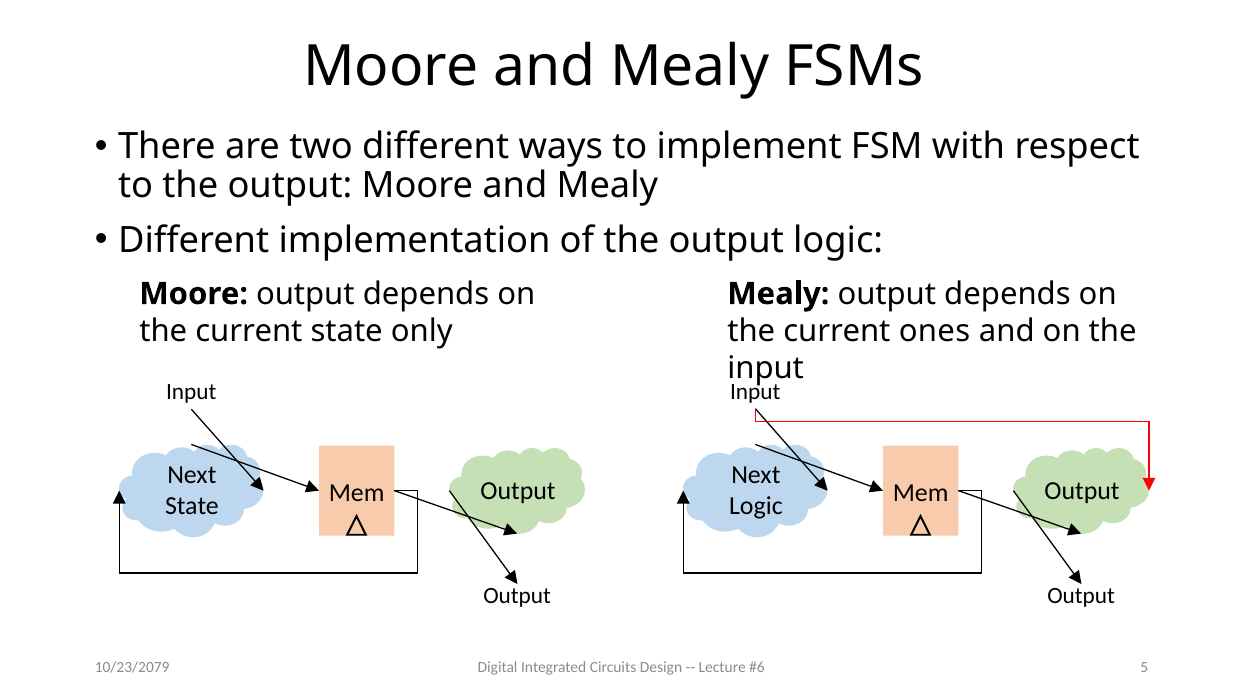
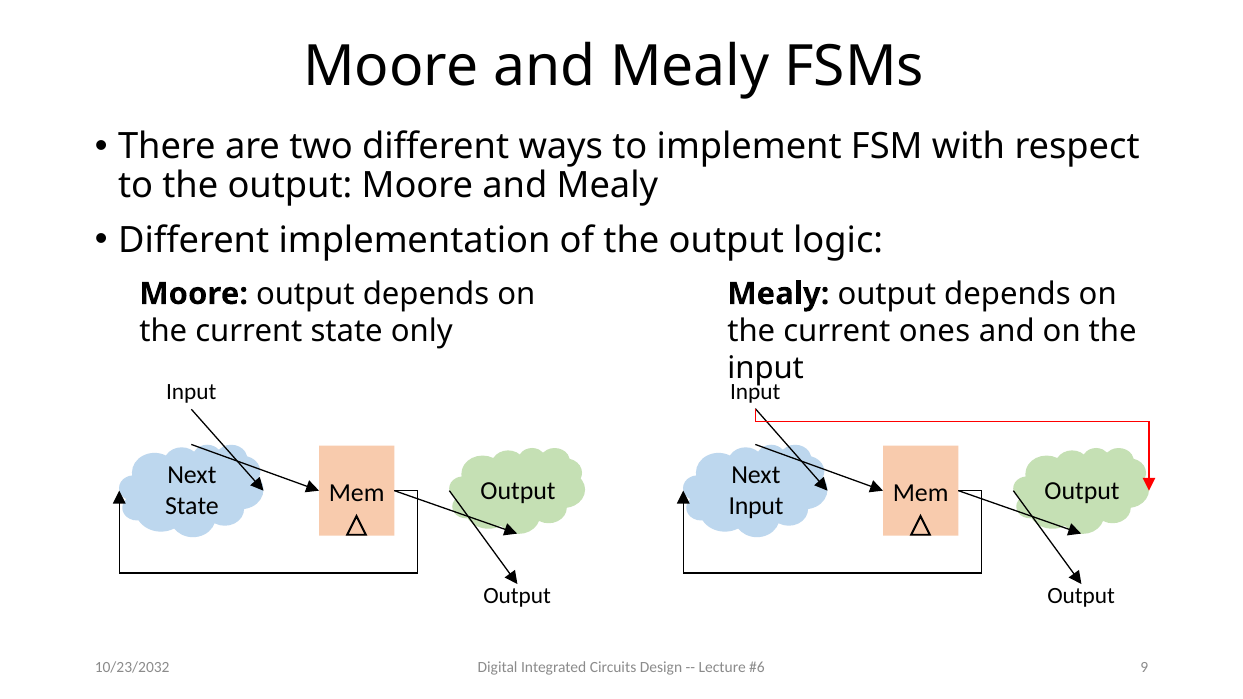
Logic at (756, 506): Logic -> Input
5: 5 -> 9
10/23/2079: 10/23/2079 -> 10/23/2032
